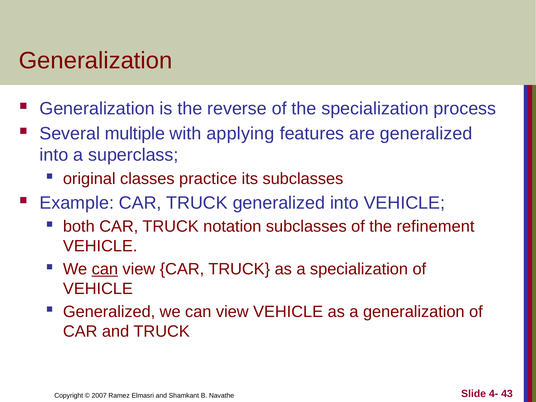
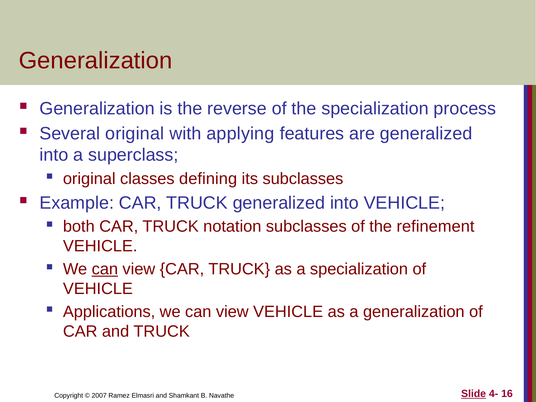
Several multiple: multiple -> original
practice: practice -> defining
Generalized at (109, 312): Generalized -> Applications
Slide underline: none -> present
43: 43 -> 16
